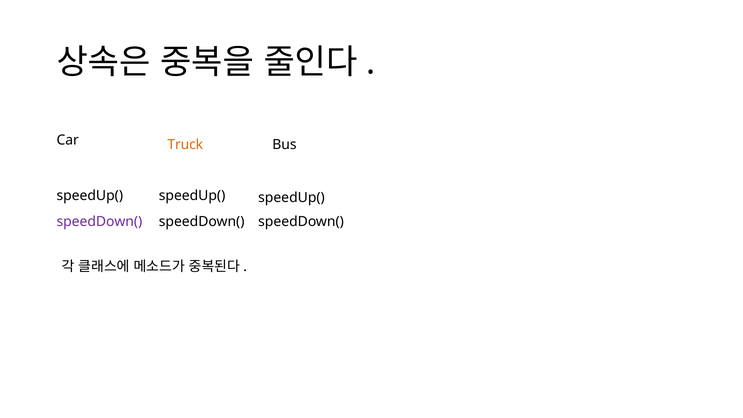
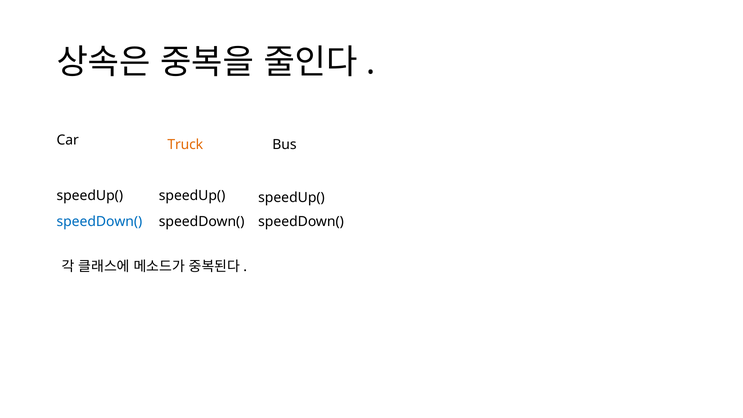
speedDown( at (99, 221) colour: purple -> blue
